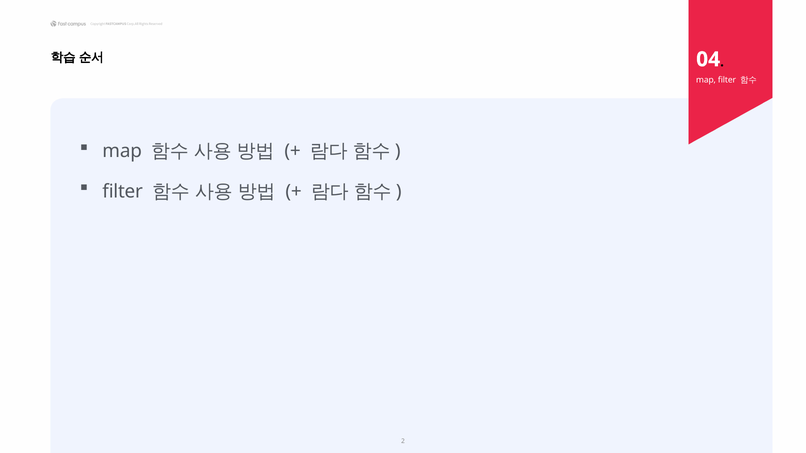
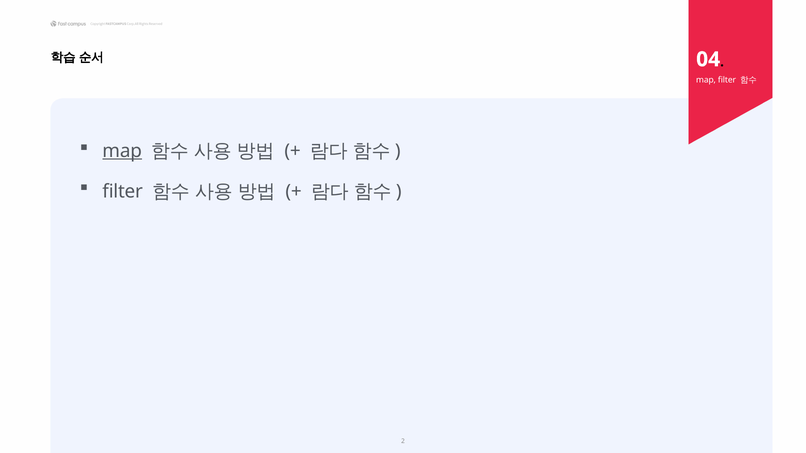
map at (122, 151) underline: none -> present
